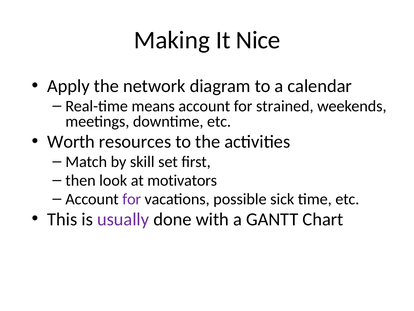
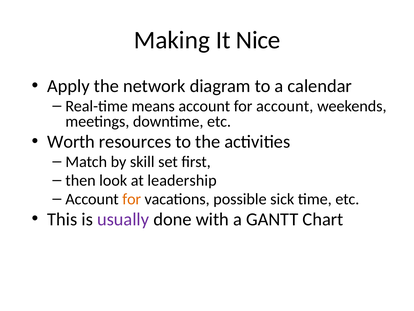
for strained: strained -> account
motivators: motivators -> leadership
for at (132, 199) colour: purple -> orange
